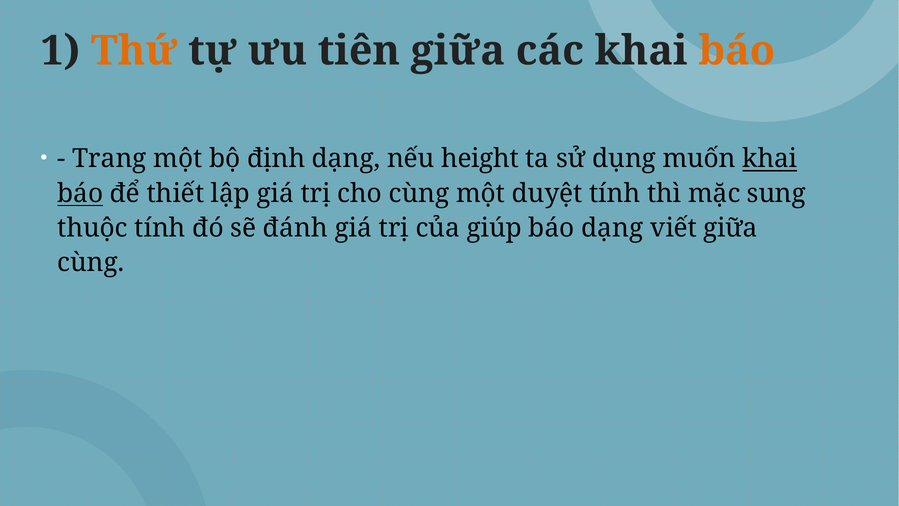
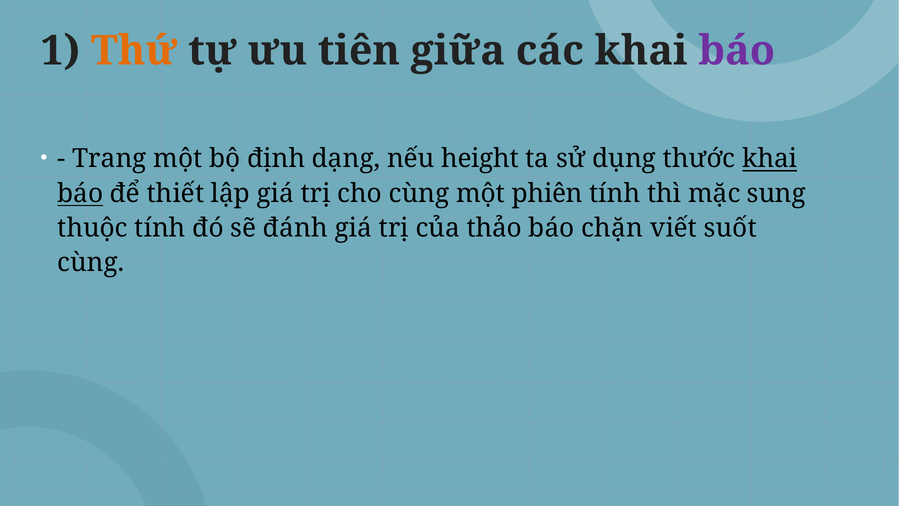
báo at (737, 51) colour: orange -> purple
muốn: muốn -> thước
duyệt: duyệt -> phiên
giúp: giúp -> thảo
báo dạng: dạng -> chặn
viết giữa: giữa -> suốt
